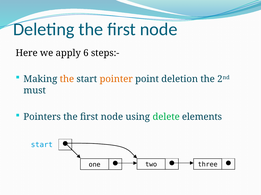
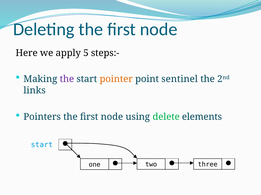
6: 6 -> 5
the at (67, 79) colour: orange -> purple
deletion: deletion -> sentinel
must: must -> links
